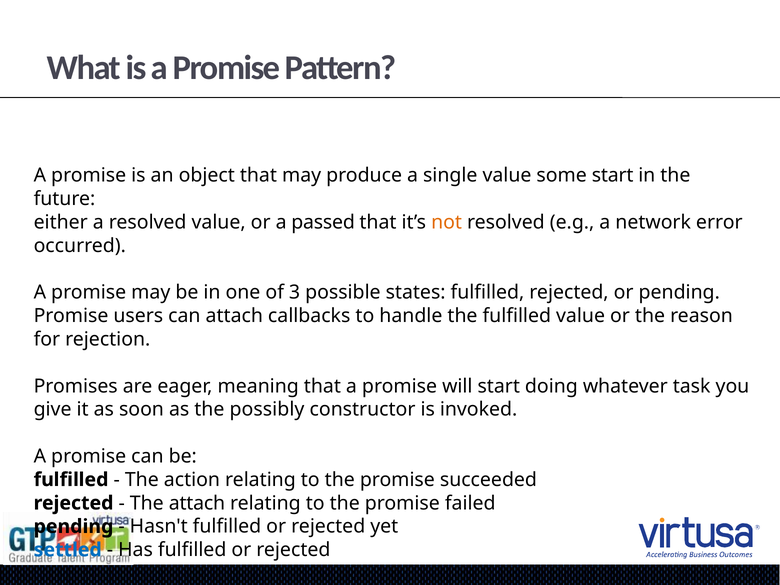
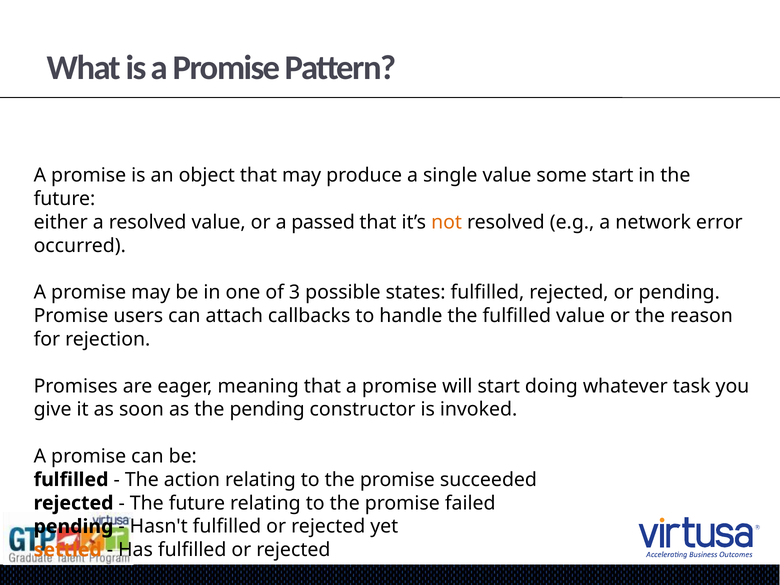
the possibly: possibly -> pending
attach at (197, 503): attach -> future
settled colour: blue -> orange
